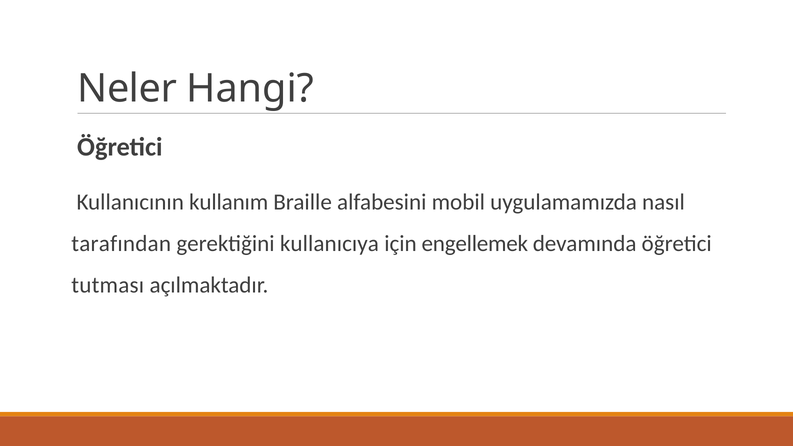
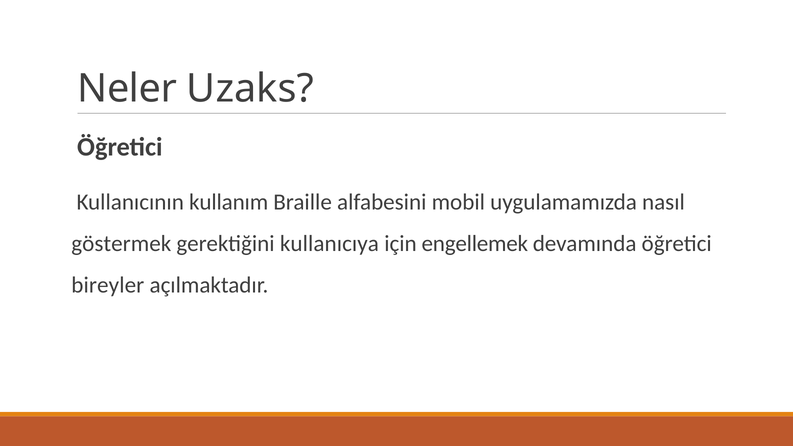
Hangi: Hangi -> Uzaks
tarafından: tarafından -> göstermek
tutması: tutması -> bireyler
